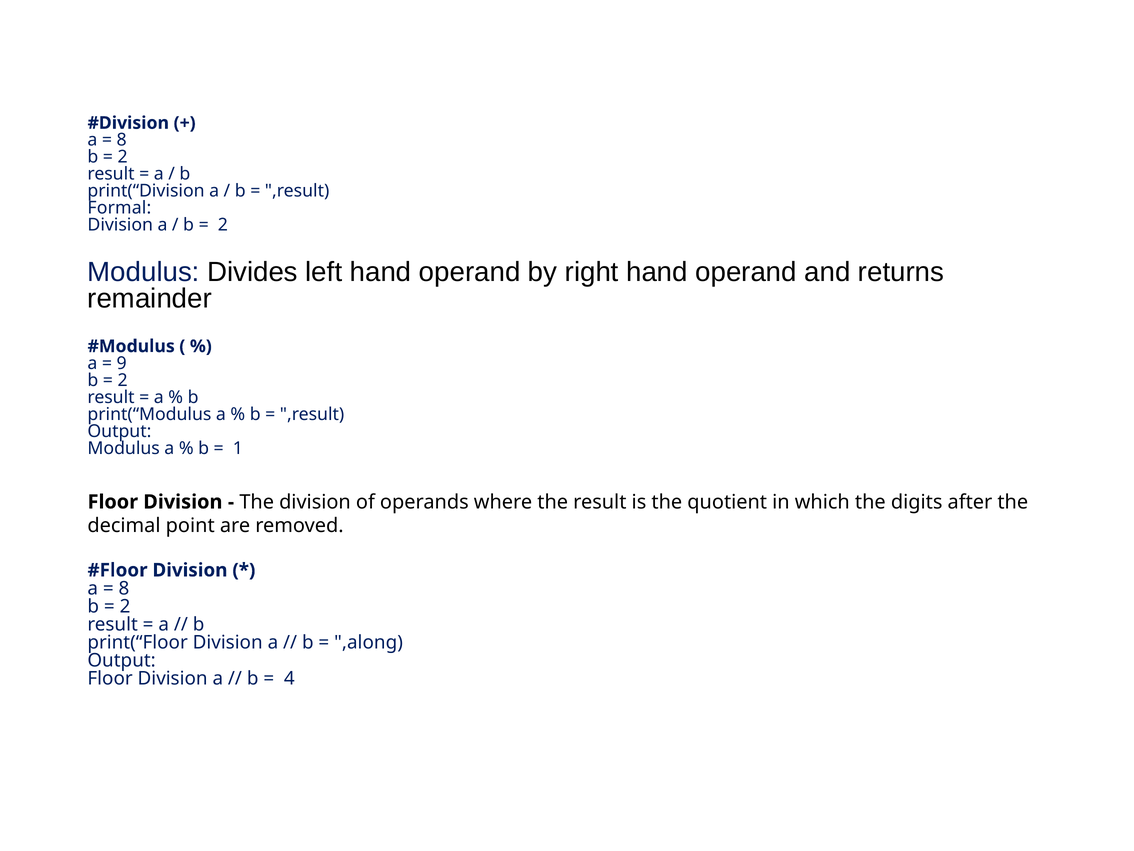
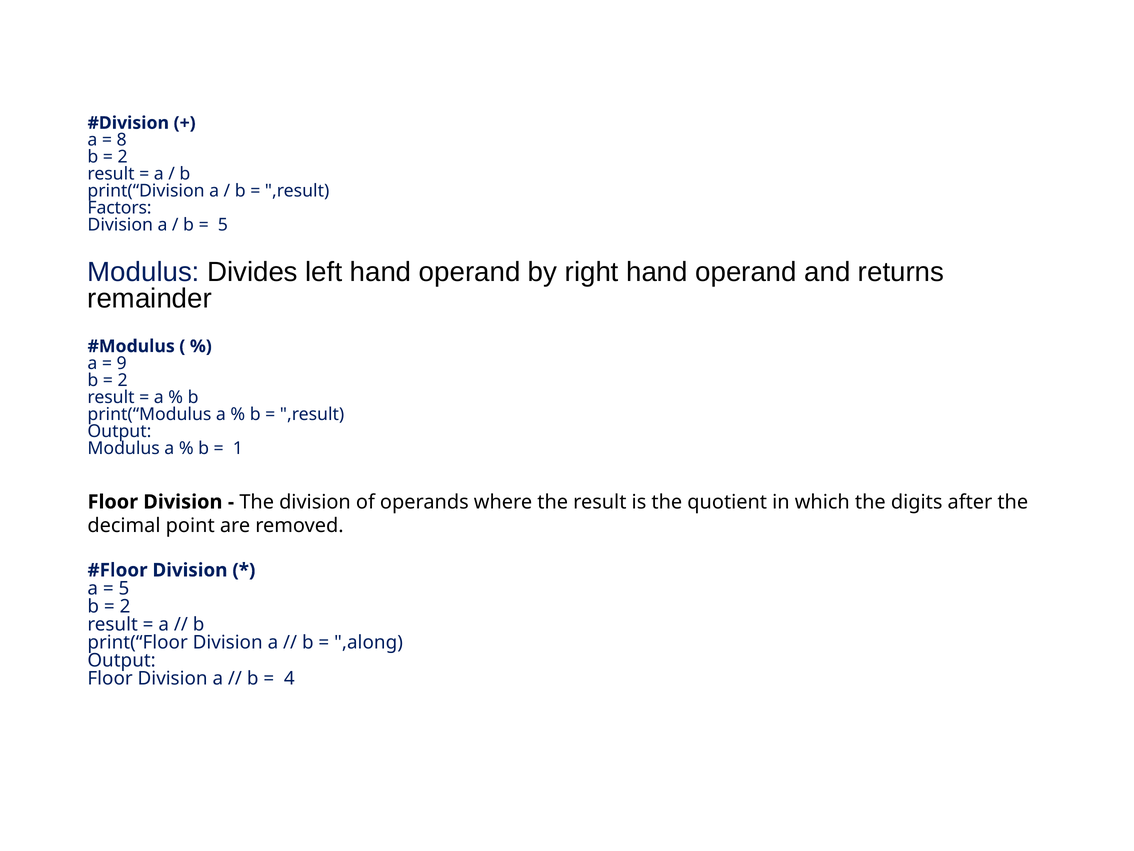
Formal: Formal -> Factors
2 at (223, 225): 2 -> 5
8 at (124, 588): 8 -> 5
